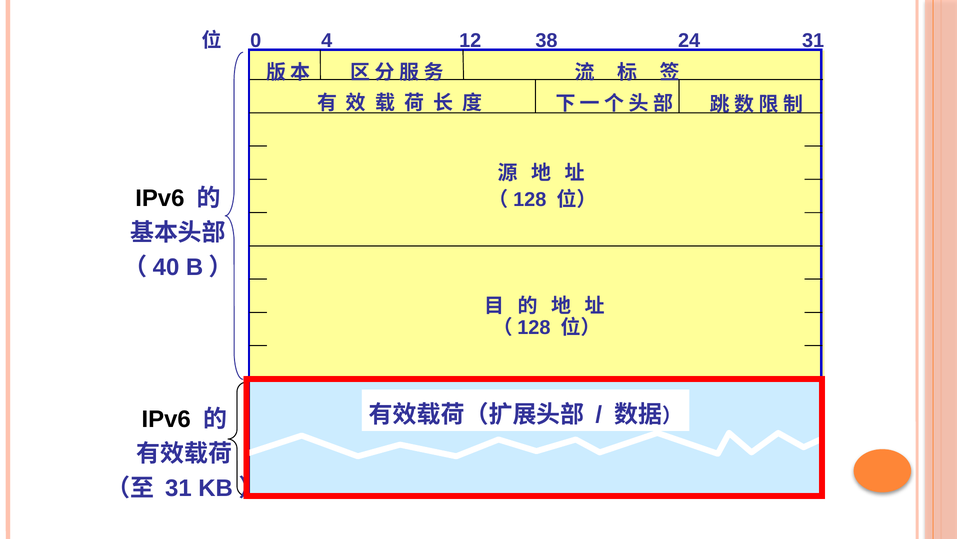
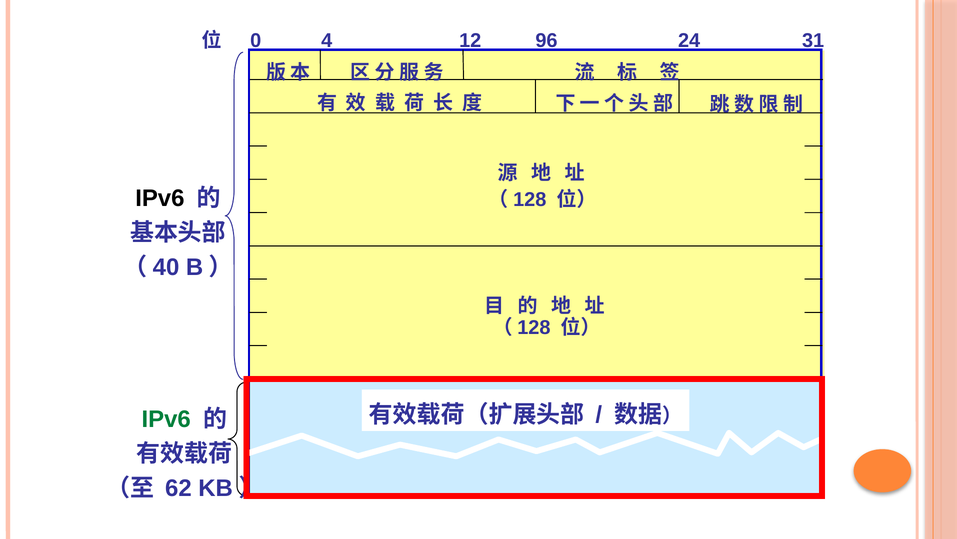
38: 38 -> 96
IPv6 at (166, 419) colour: black -> green
31 at (178, 488): 31 -> 62
